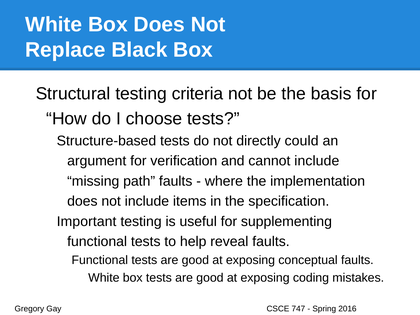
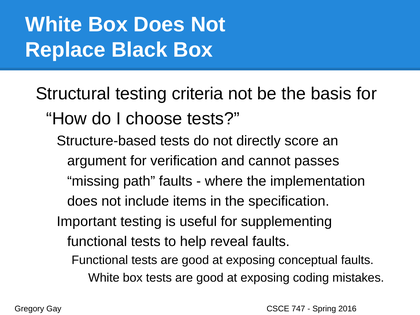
could: could -> score
cannot include: include -> passes
